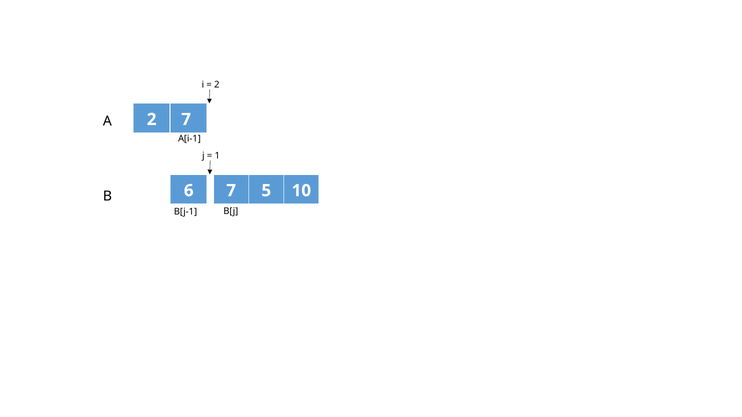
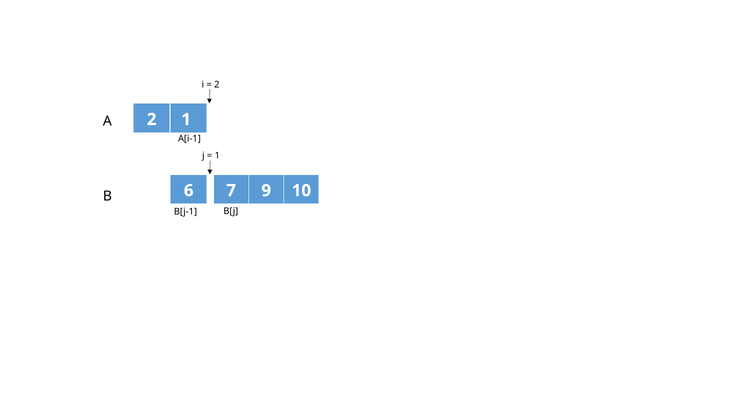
2 7: 7 -> 1
5: 5 -> 9
